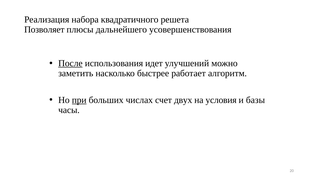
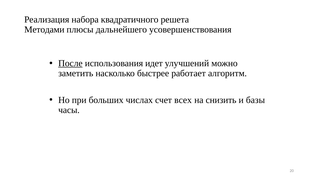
Позволяет: Позволяет -> Методами
при underline: present -> none
двух: двух -> всех
условия: условия -> снизить
